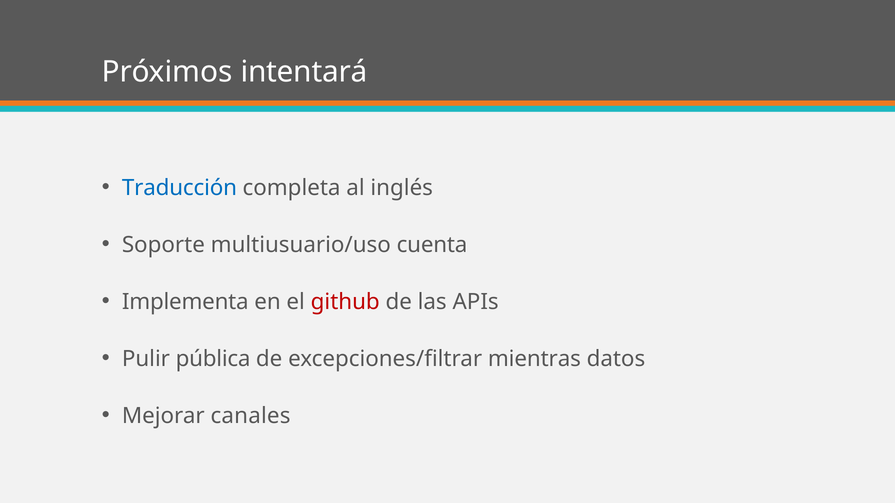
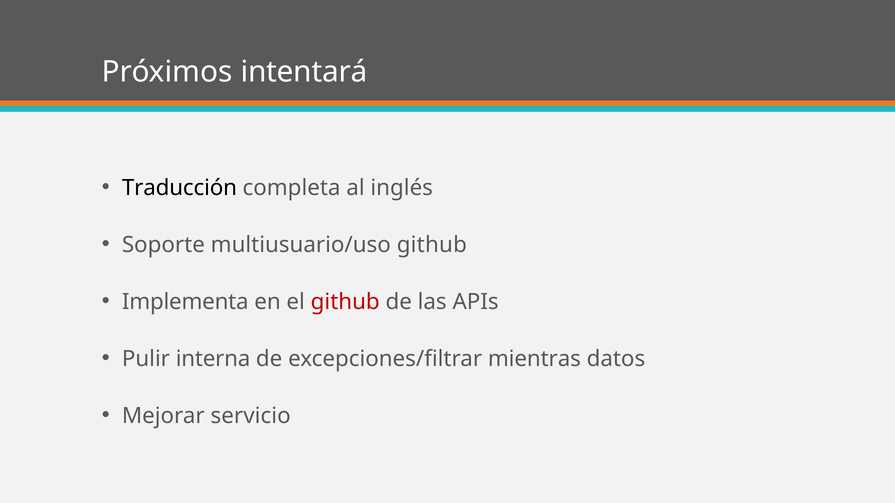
Traducción colour: blue -> black
multiusuario/uso cuenta: cuenta -> github
pública: pública -> interna
canales: canales -> servicio
